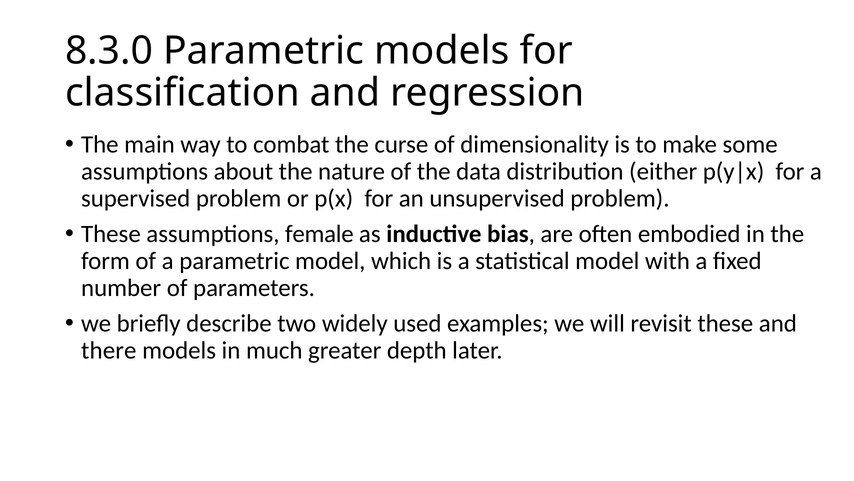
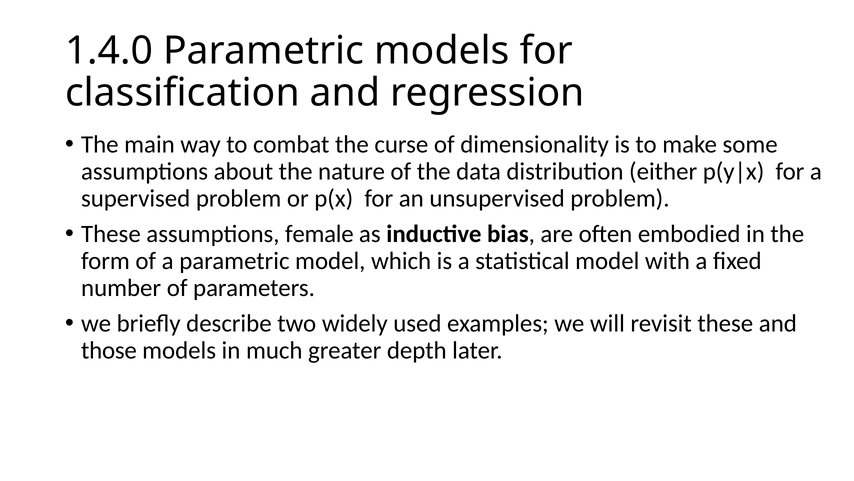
8.3.0: 8.3.0 -> 1.4.0
there: there -> those
